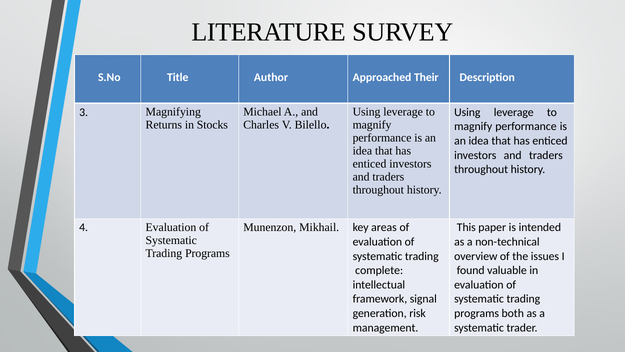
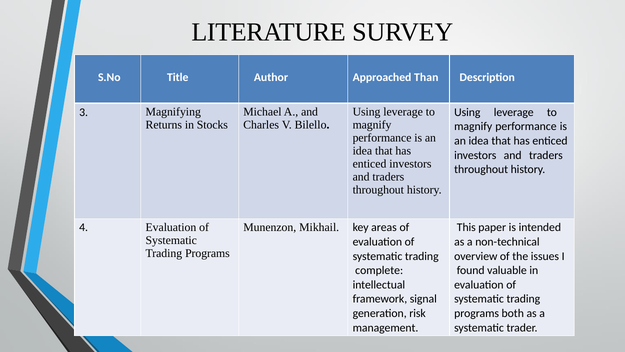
Their: Their -> Than
